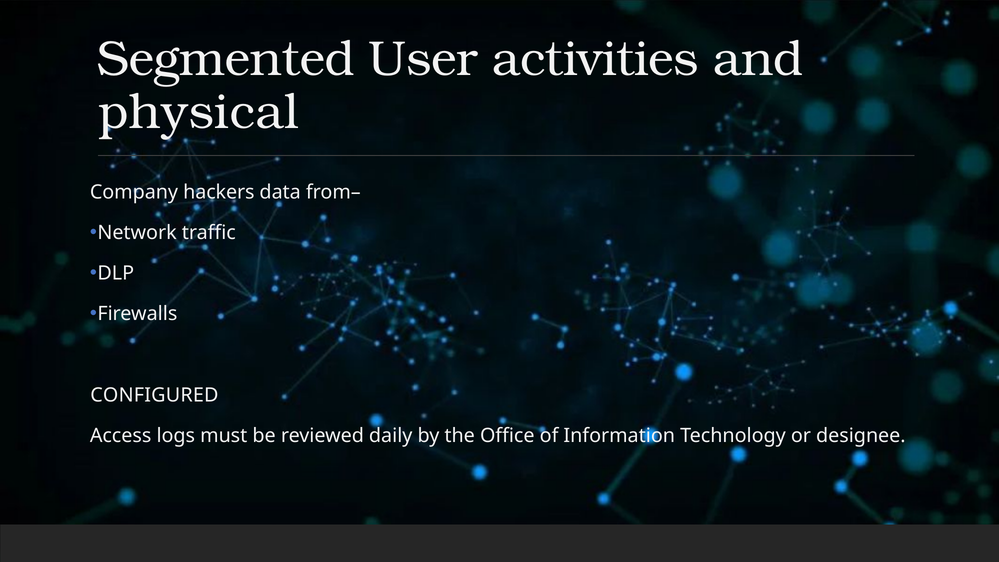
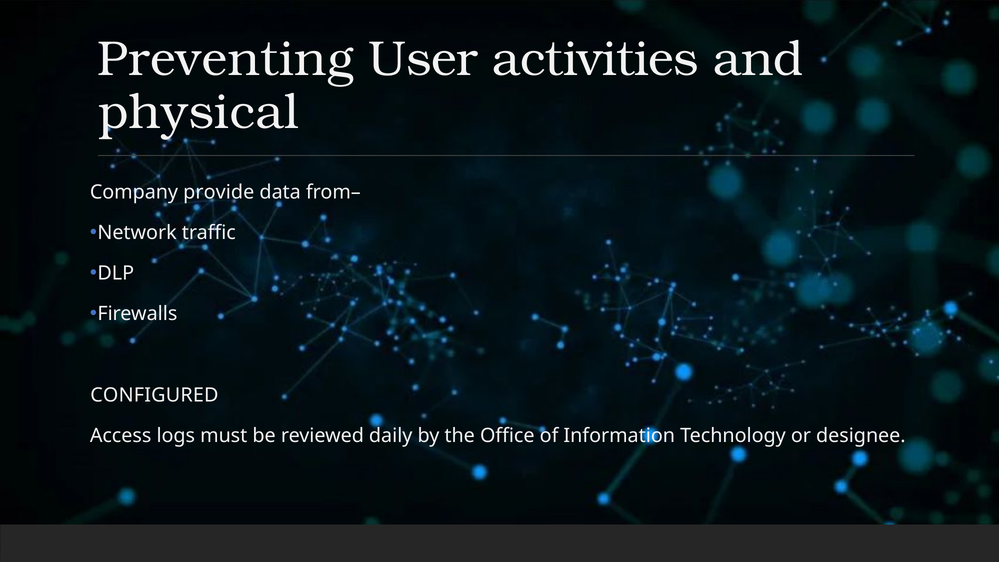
Segmented: Segmented -> Preventing
hackers: hackers -> provide
